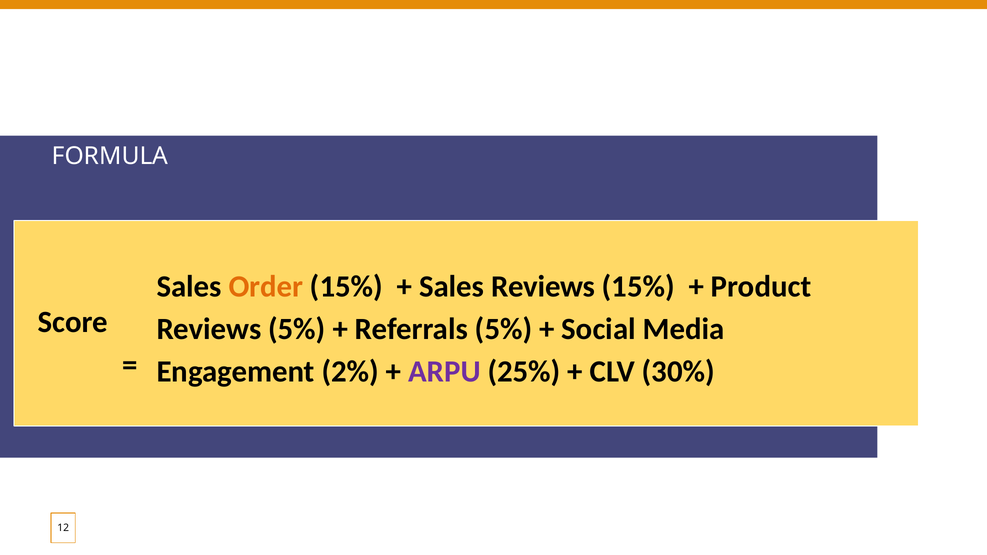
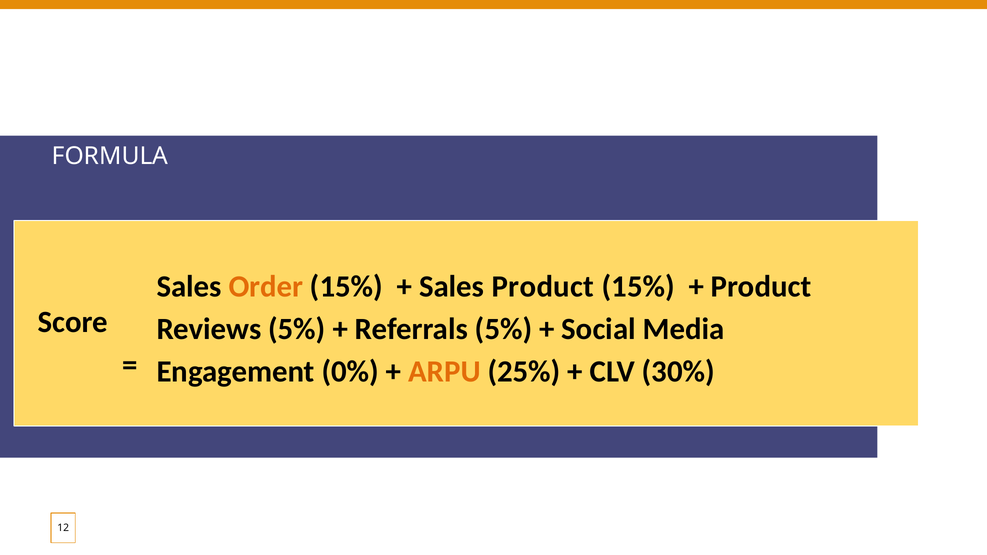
Sales Reviews: Reviews -> Product
2%: 2% -> 0%
ARPU colour: purple -> orange
